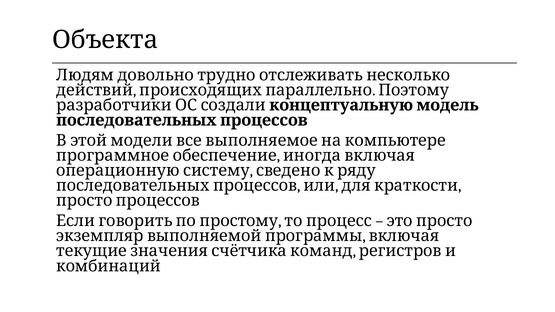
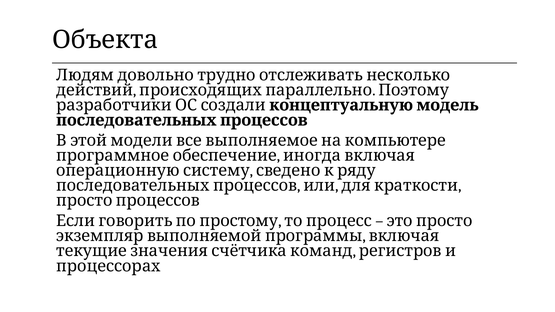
комбинаций: комбинаций -> процессорах
